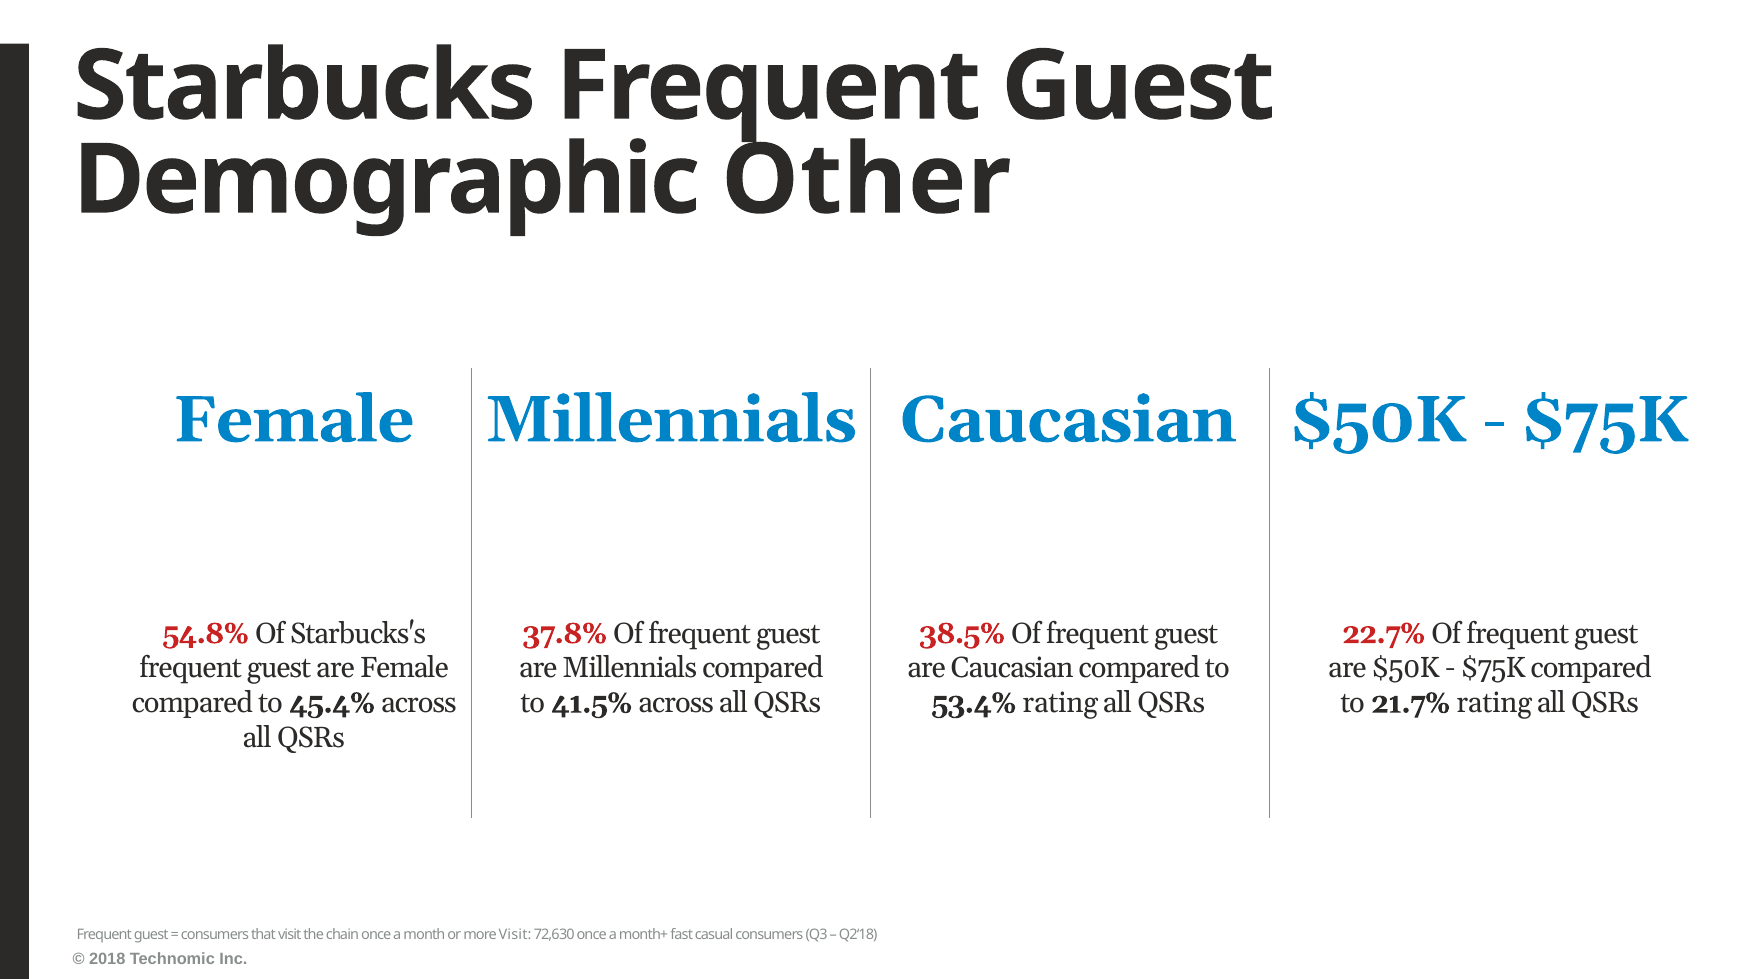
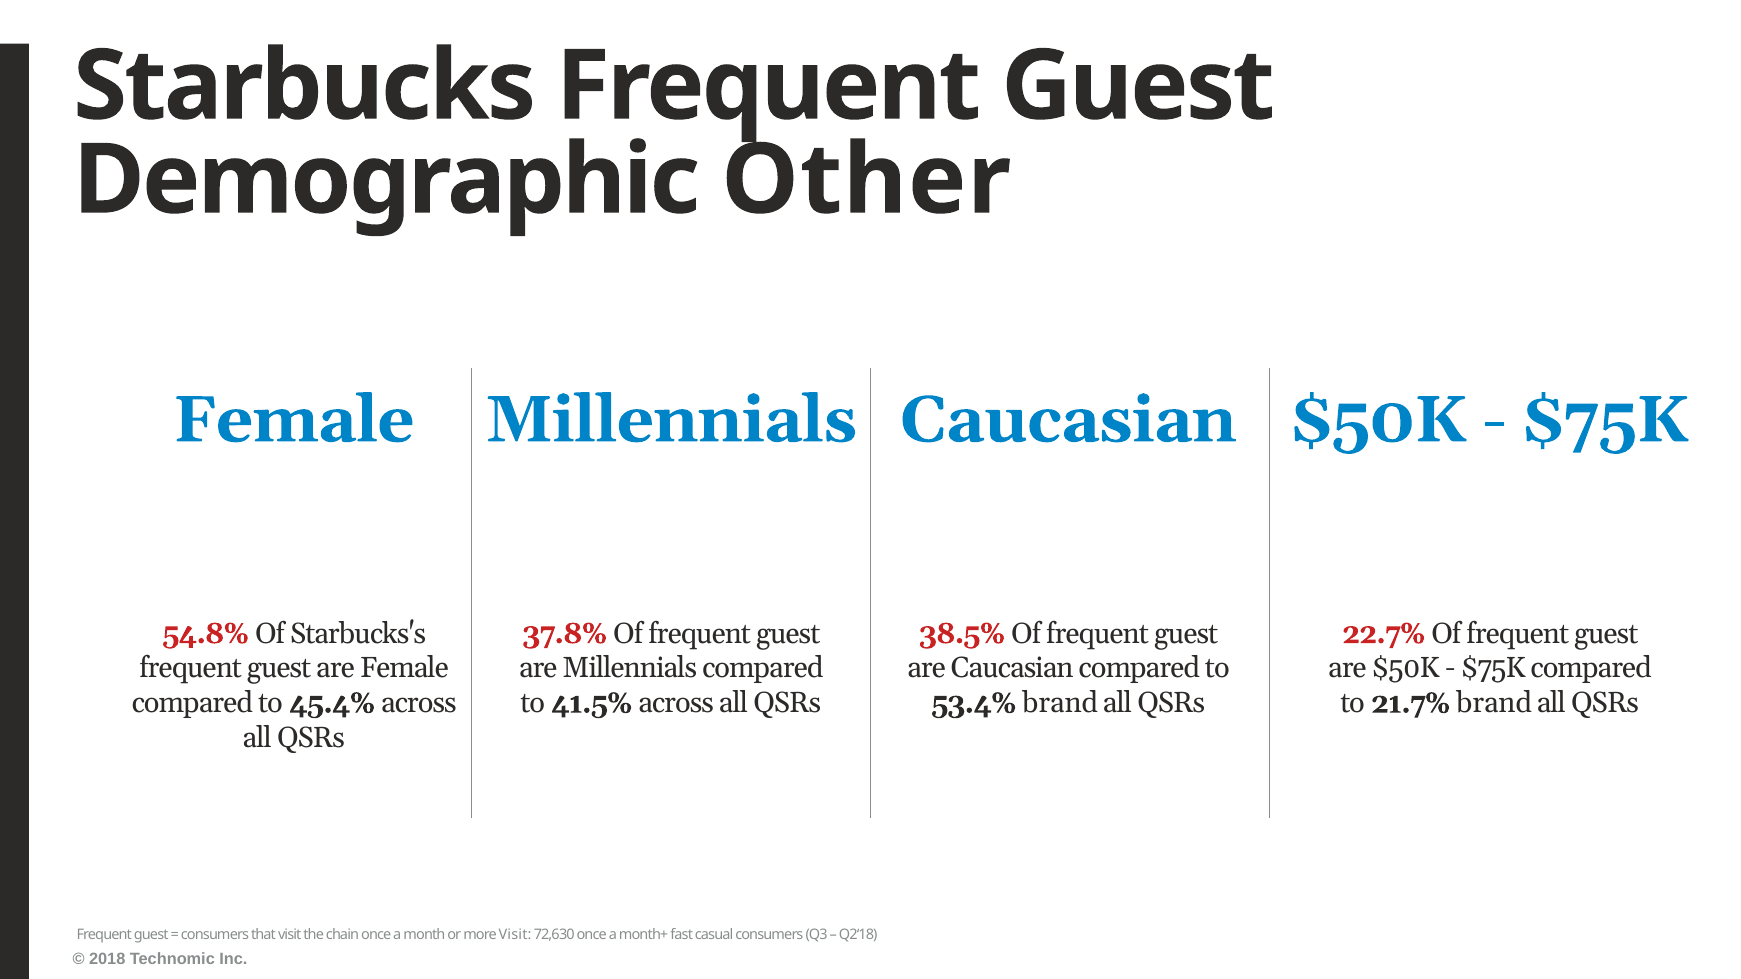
53.4% rating: rating -> brand
21.7% rating: rating -> brand
